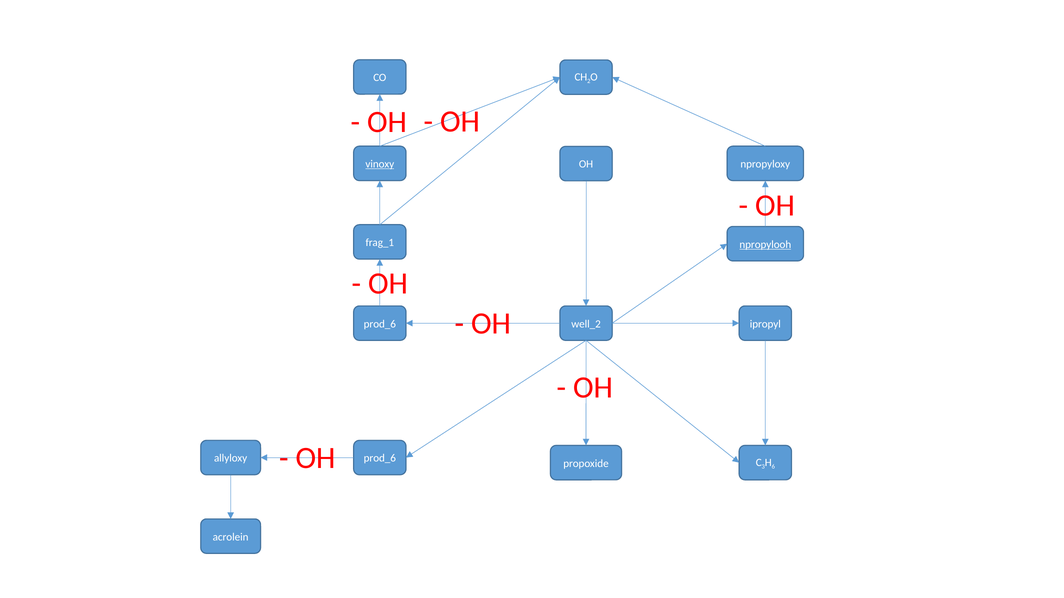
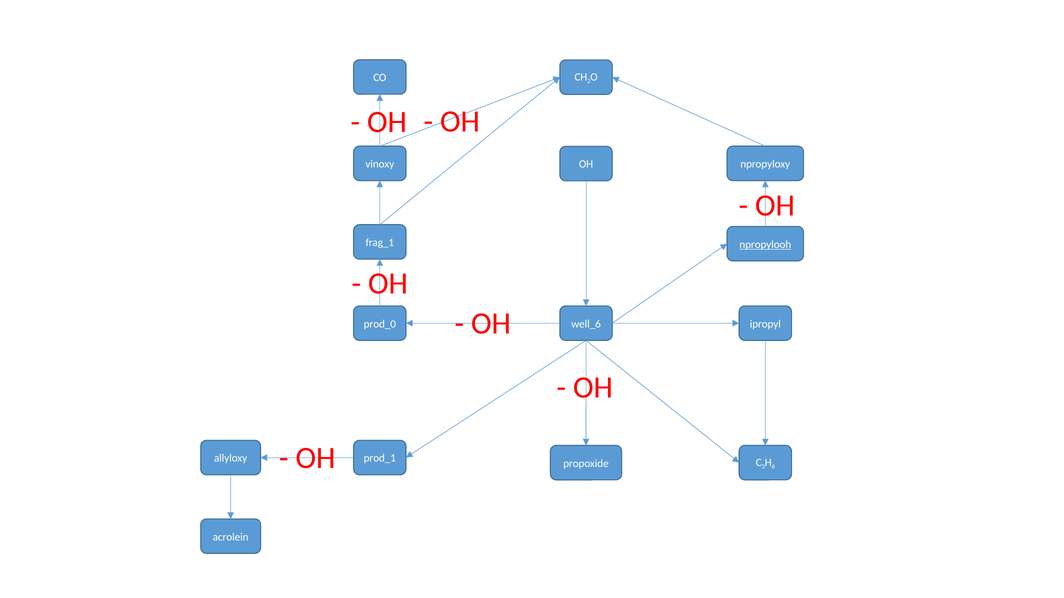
vinoxy underline: present -> none
prod_6 at (380, 324): prod_6 -> prod_0
well_2: well_2 -> well_6
prod_6 at (380, 459): prod_6 -> prod_1
